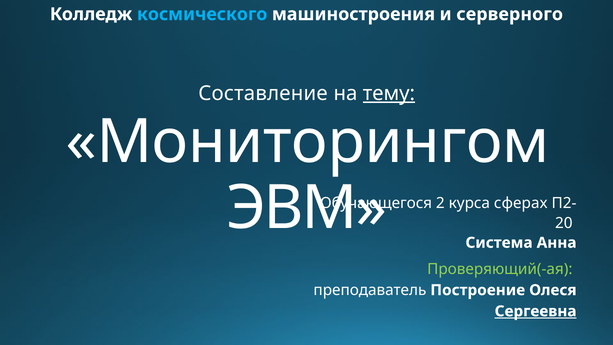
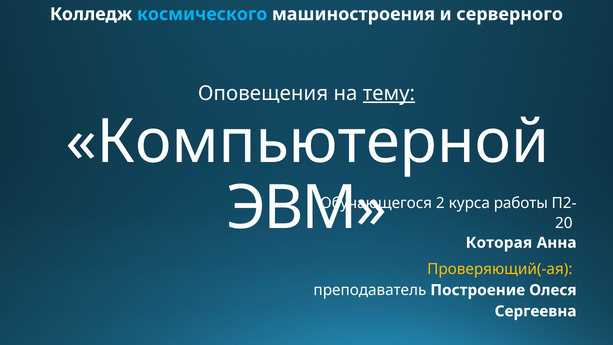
Составление: Составление -> Оповещения
Мониторингом: Мониторингом -> Компьютерной
сферах: сферах -> работы
Система: Система -> Которая
Проверяющий(-ая colour: light green -> yellow
Сергеевна underline: present -> none
